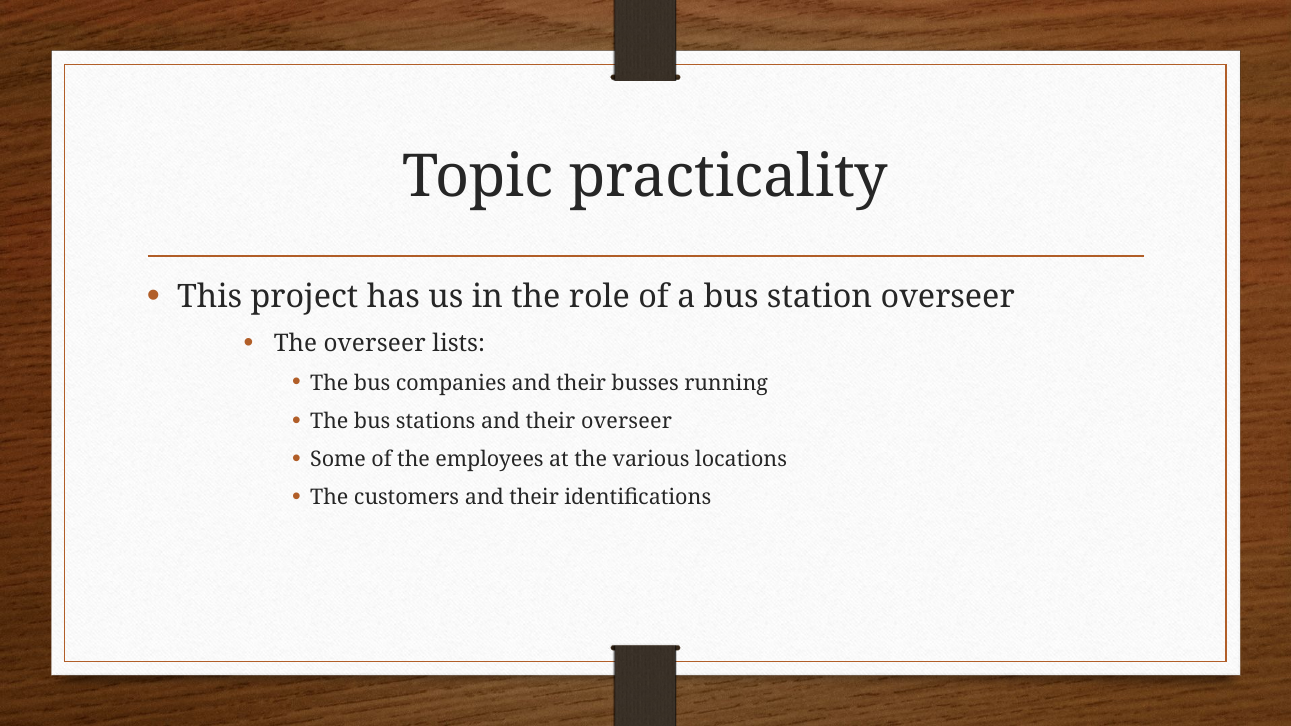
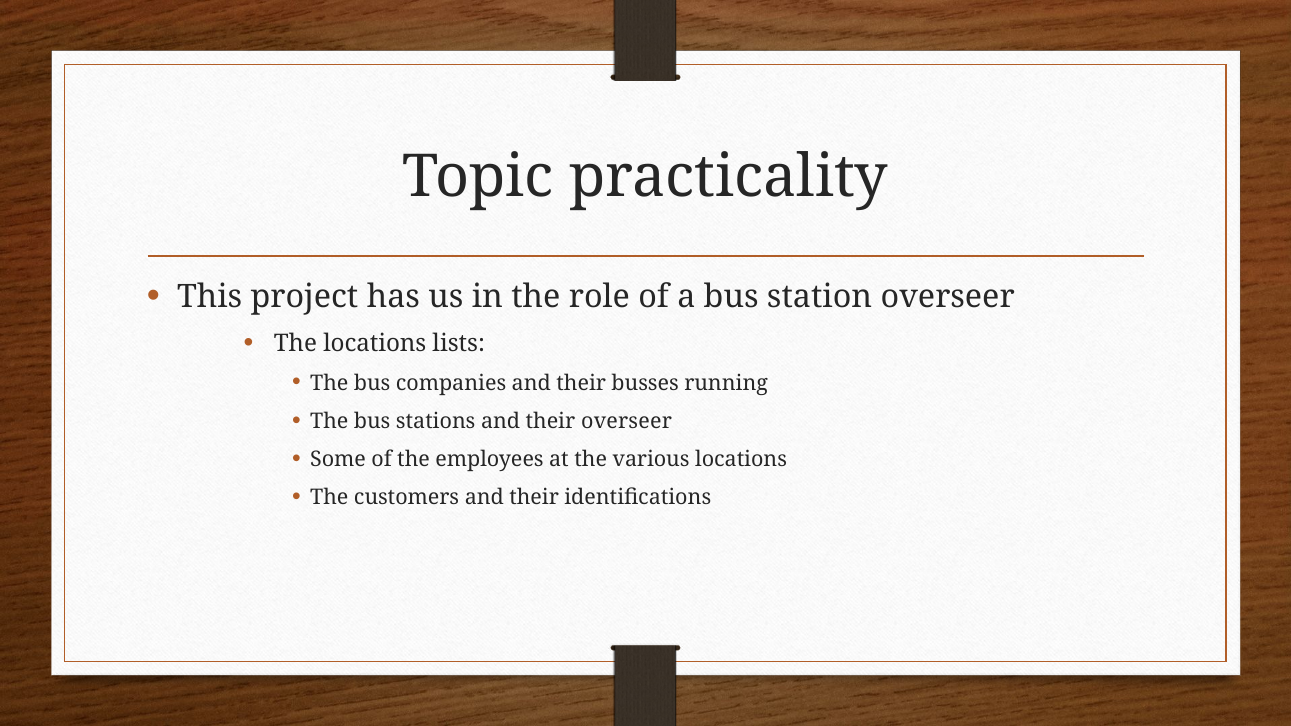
The overseer: overseer -> locations
